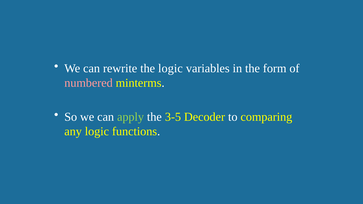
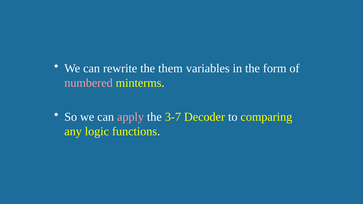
the logic: logic -> them
apply colour: light green -> pink
3-5: 3-5 -> 3-7
